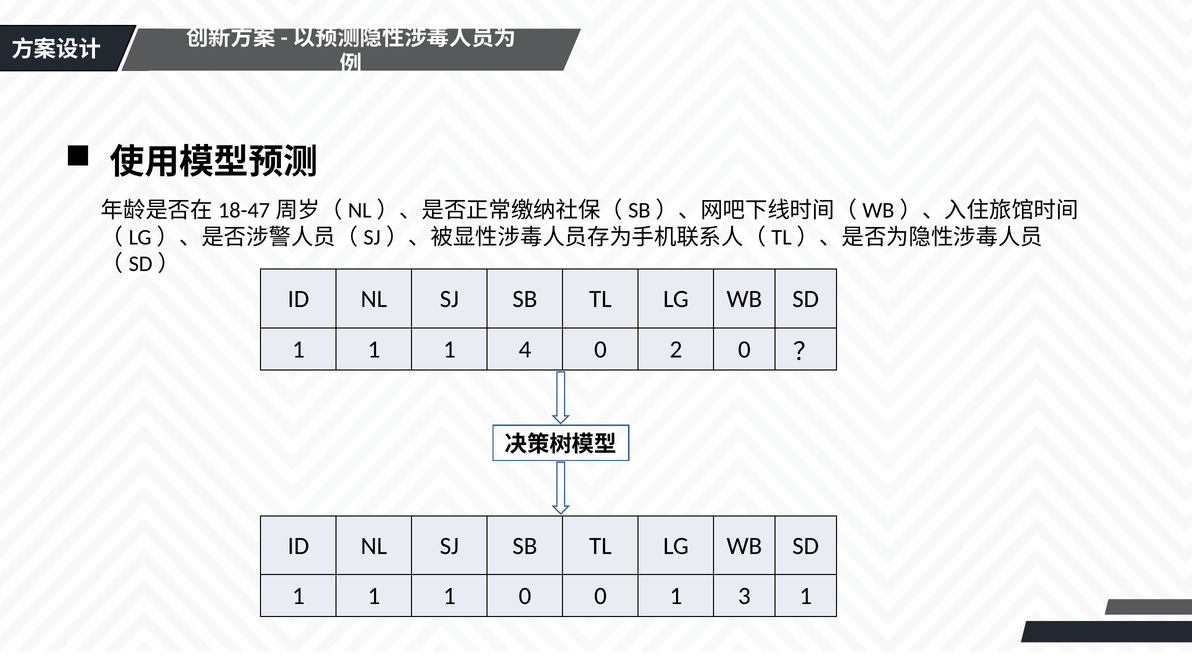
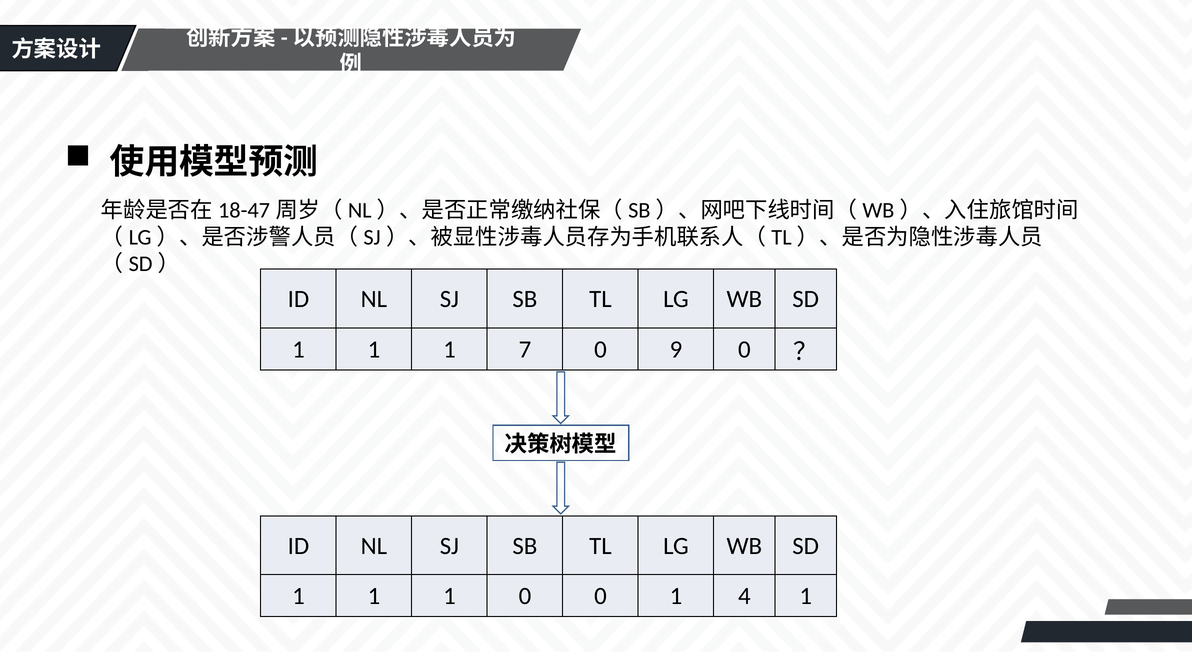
4: 4 -> 7
2: 2 -> 9
3: 3 -> 4
